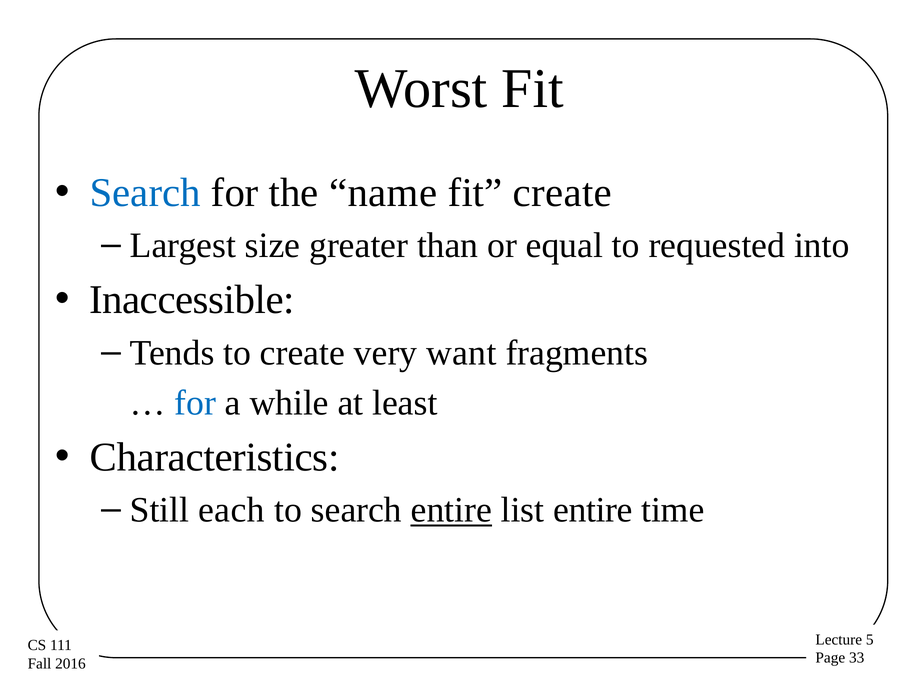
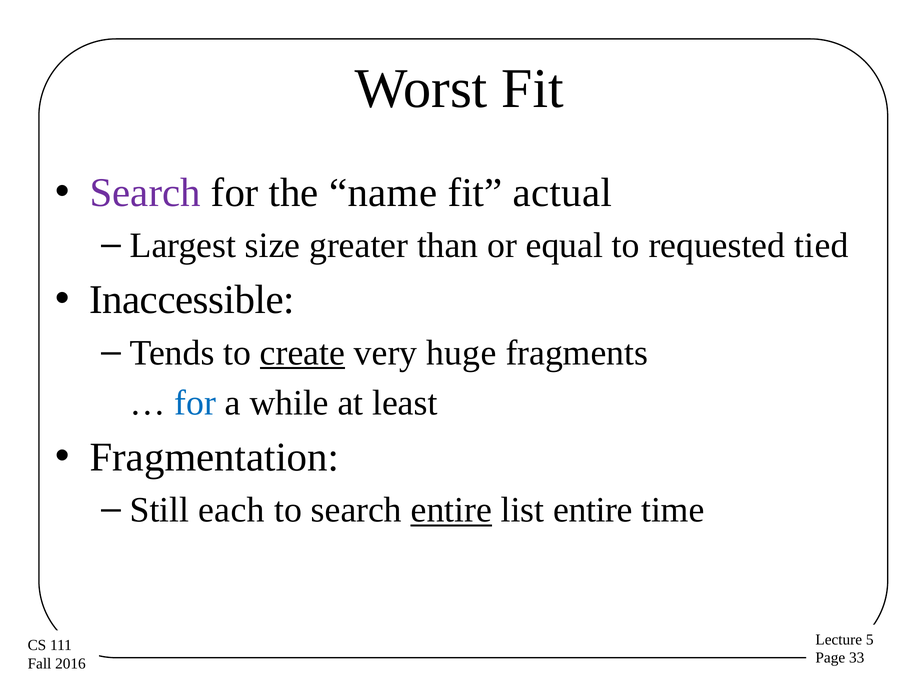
Search at (145, 193) colour: blue -> purple
fit create: create -> actual
into: into -> tied
create at (302, 353) underline: none -> present
want: want -> huge
Characteristics: Characteristics -> Fragmentation
